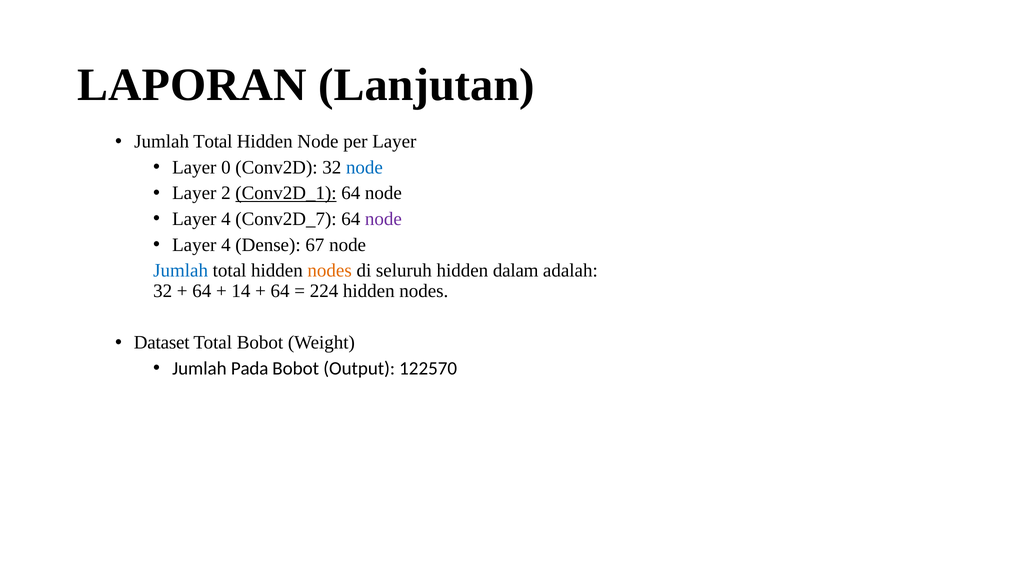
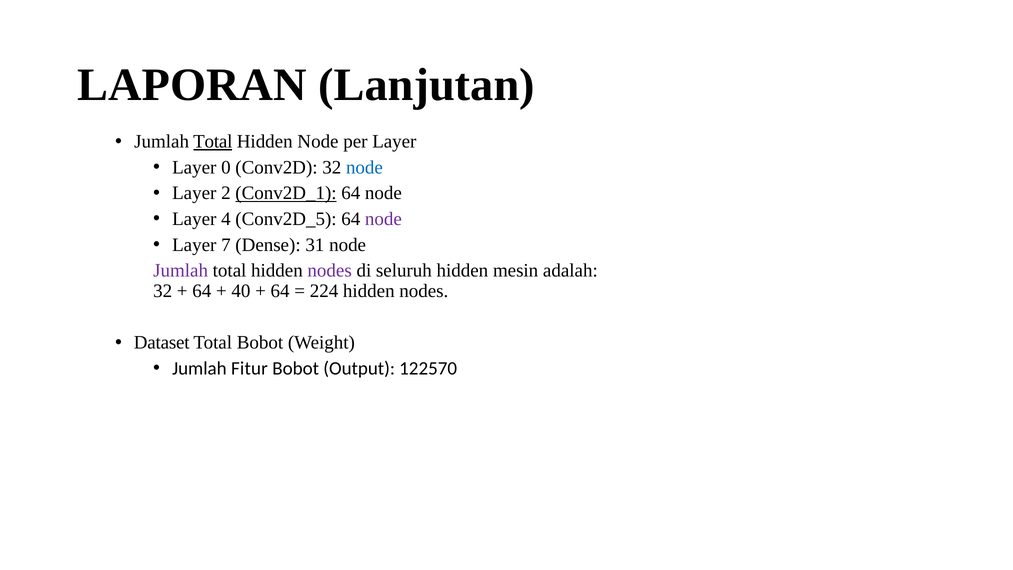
Total at (213, 142) underline: none -> present
Conv2D_7: Conv2D_7 -> Conv2D_5
4 at (226, 245): 4 -> 7
67: 67 -> 31
Jumlah at (181, 270) colour: blue -> purple
nodes at (330, 270) colour: orange -> purple
dalam: dalam -> mesin
14: 14 -> 40
Pada: Pada -> Fitur
